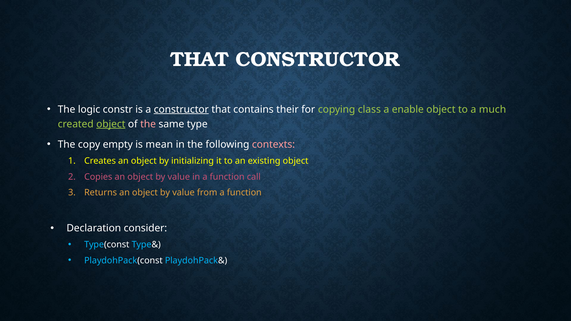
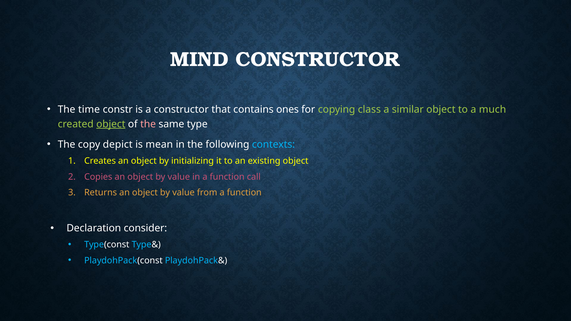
THAT at (200, 59): THAT -> MIND
logic: logic -> time
constructor at (181, 110) underline: present -> none
their: their -> ones
enable: enable -> similar
empty: empty -> depict
contexts colour: pink -> light blue
